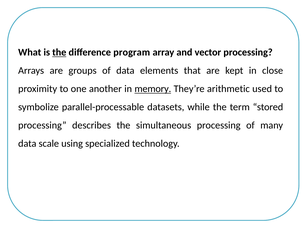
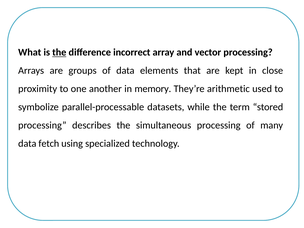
program: program -> incorrect
memory underline: present -> none
scale: scale -> fetch
